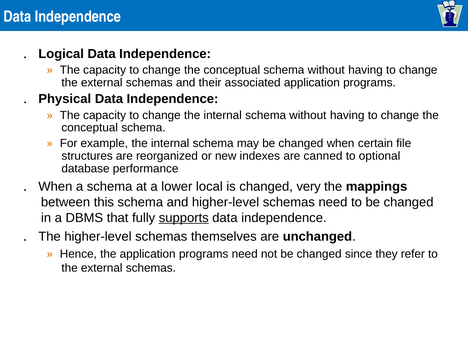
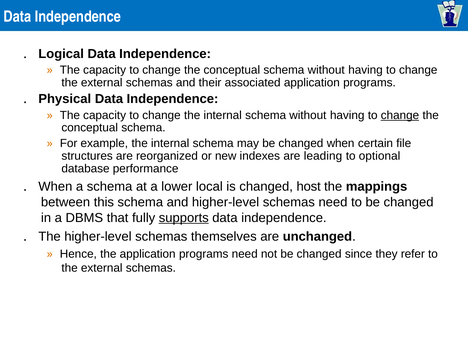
change at (400, 115) underline: none -> present
canned: canned -> leading
very: very -> host
